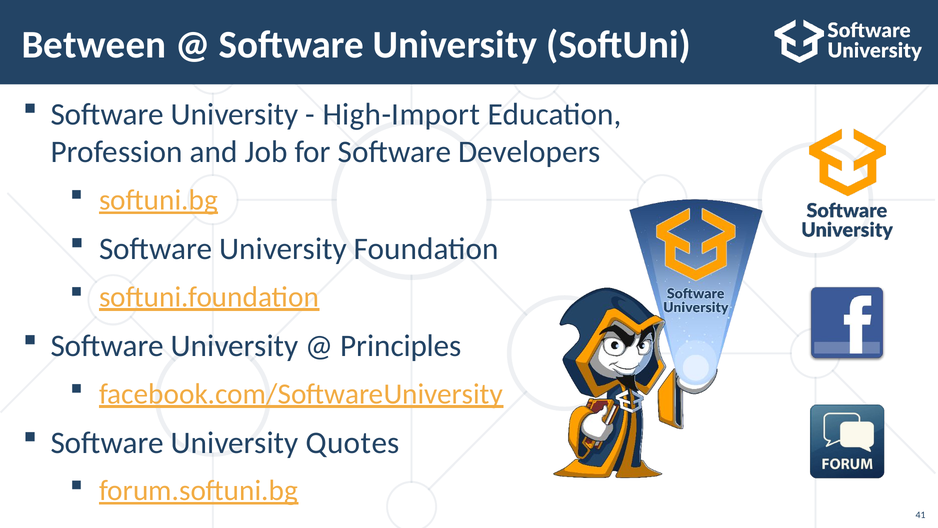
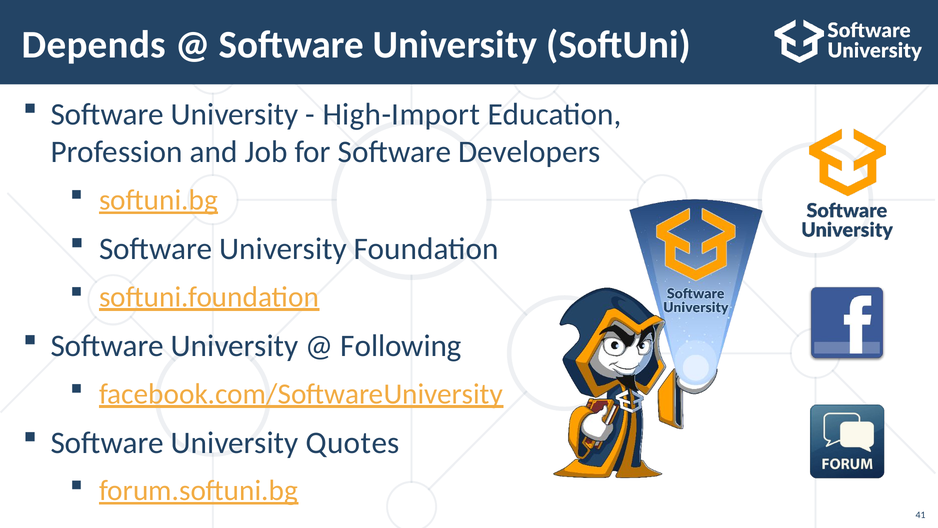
Between: Between -> Depends
Principles: Principles -> Following
